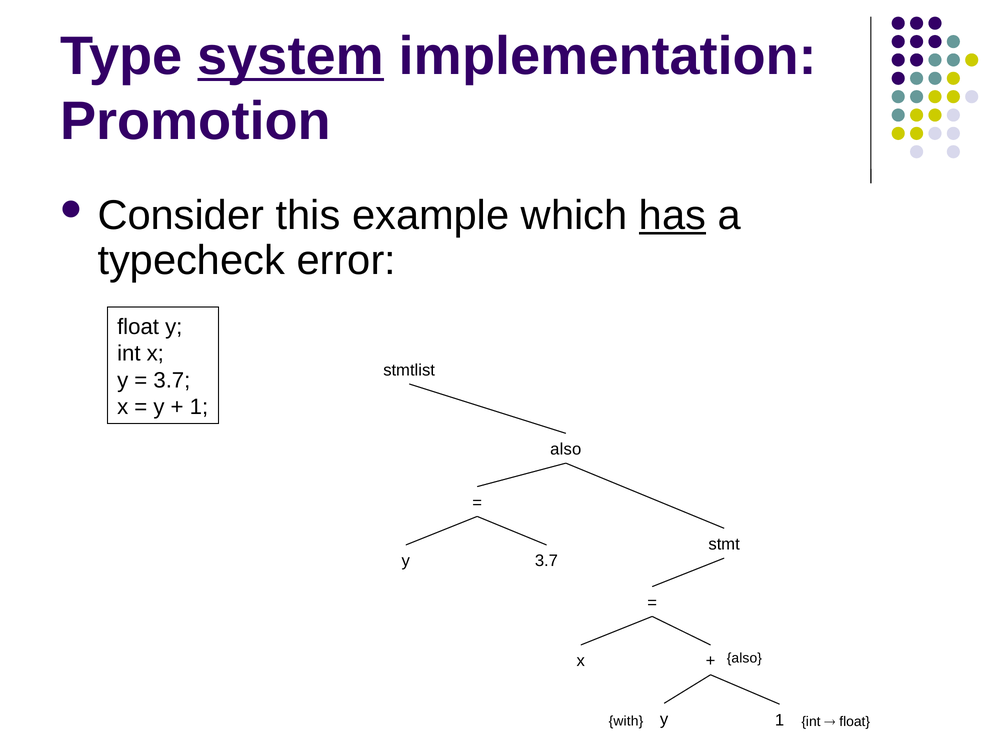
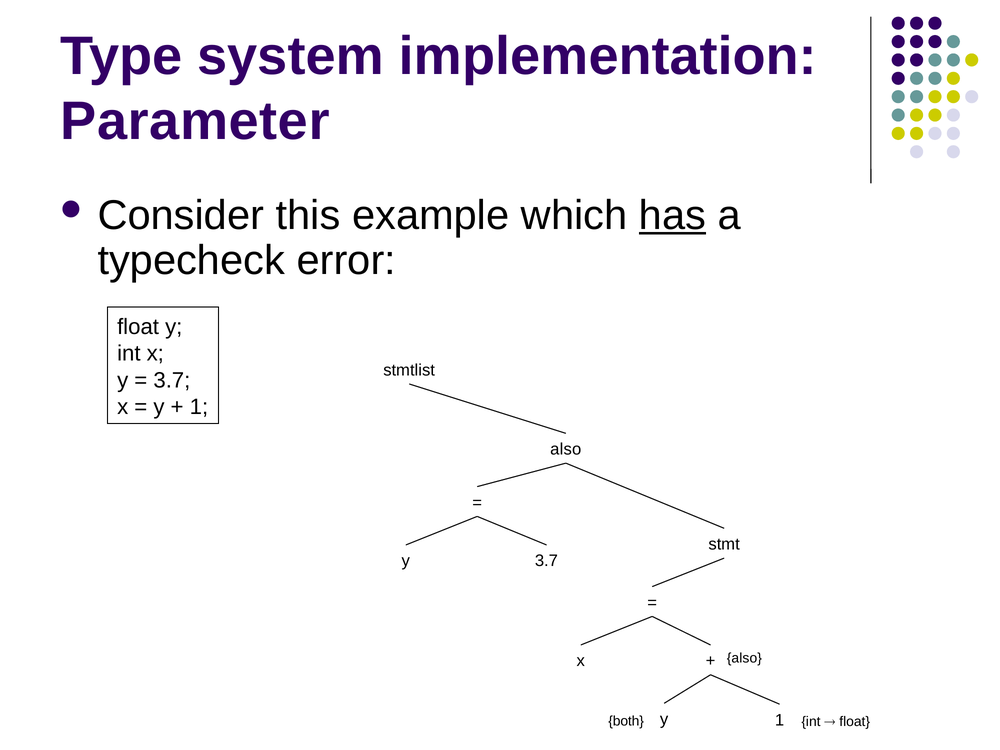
system underline: present -> none
Promotion: Promotion -> Parameter
with: with -> both
